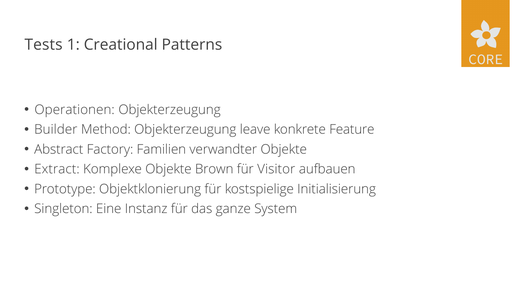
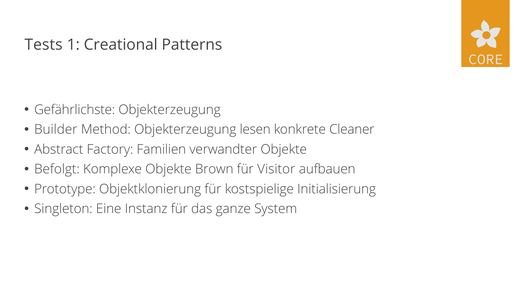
Operationen: Operationen -> Gefährlichste
leave: leave -> lesen
Feature: Feature -> Cleaner
Extract: Extract -> Befolgt
